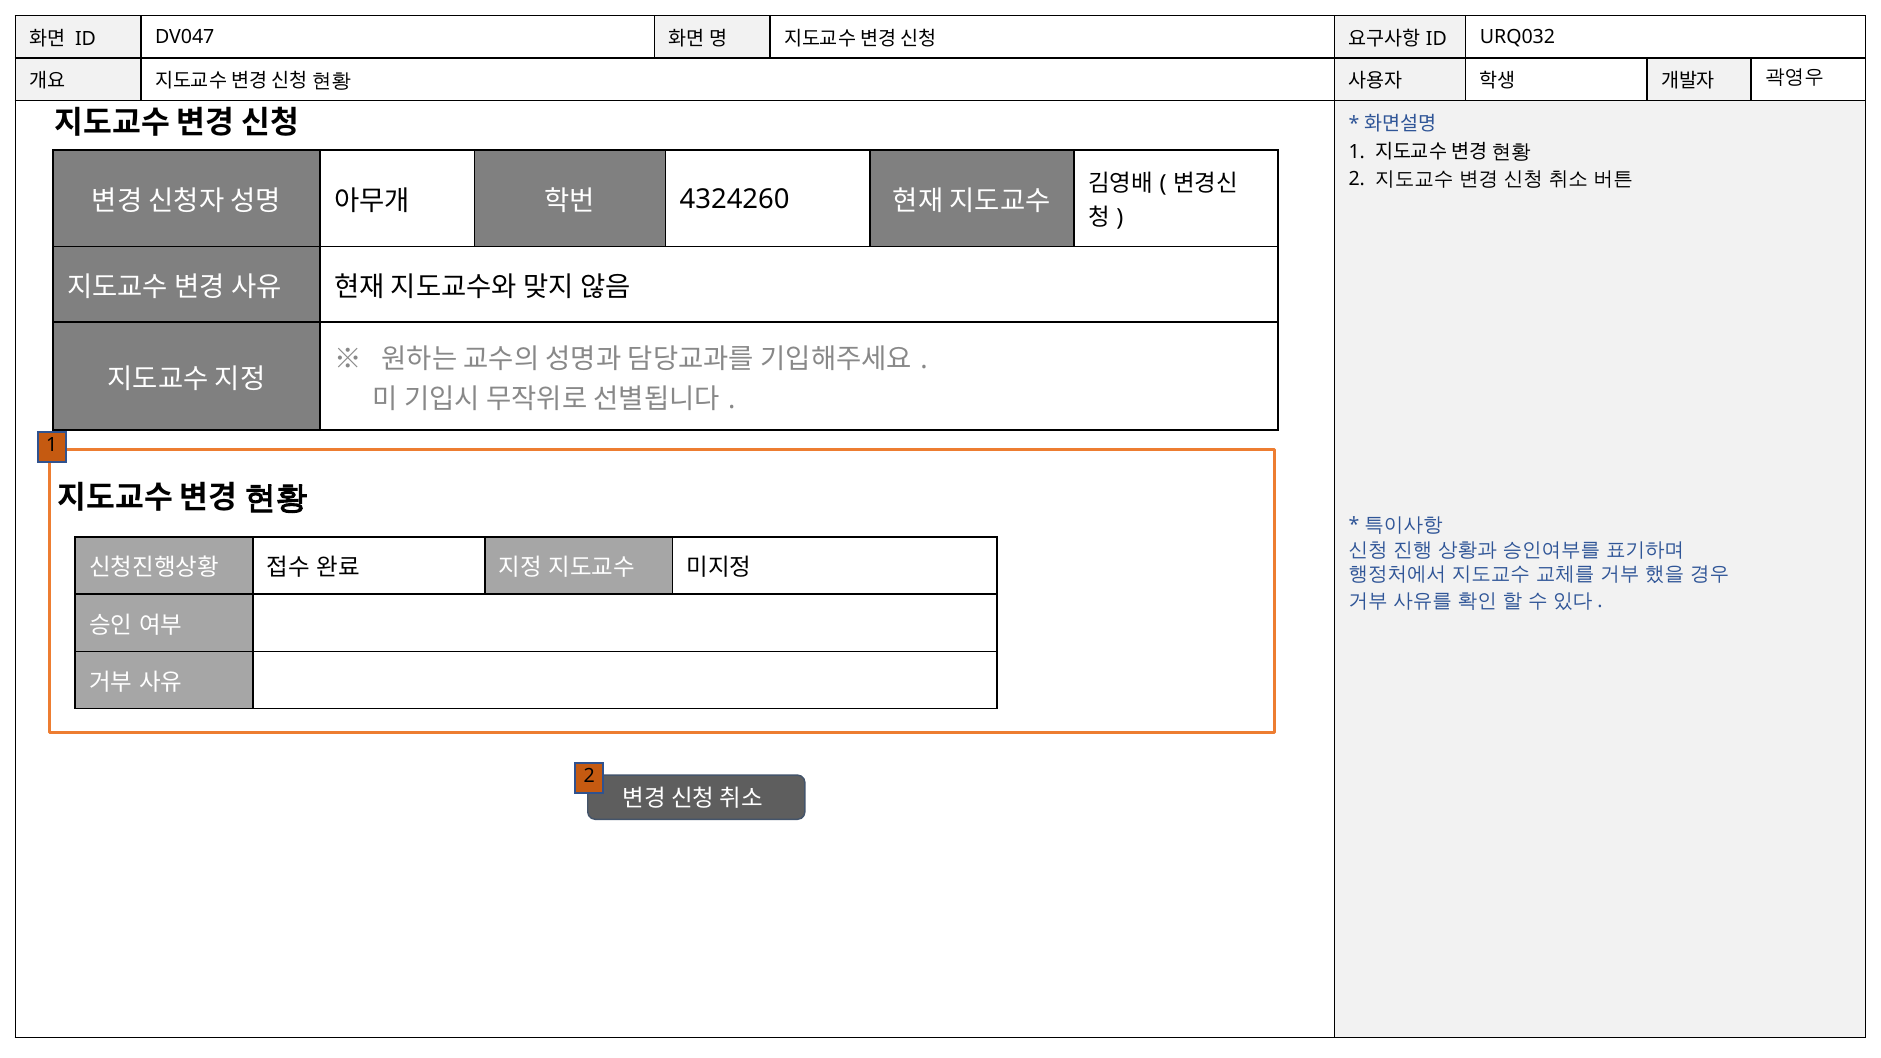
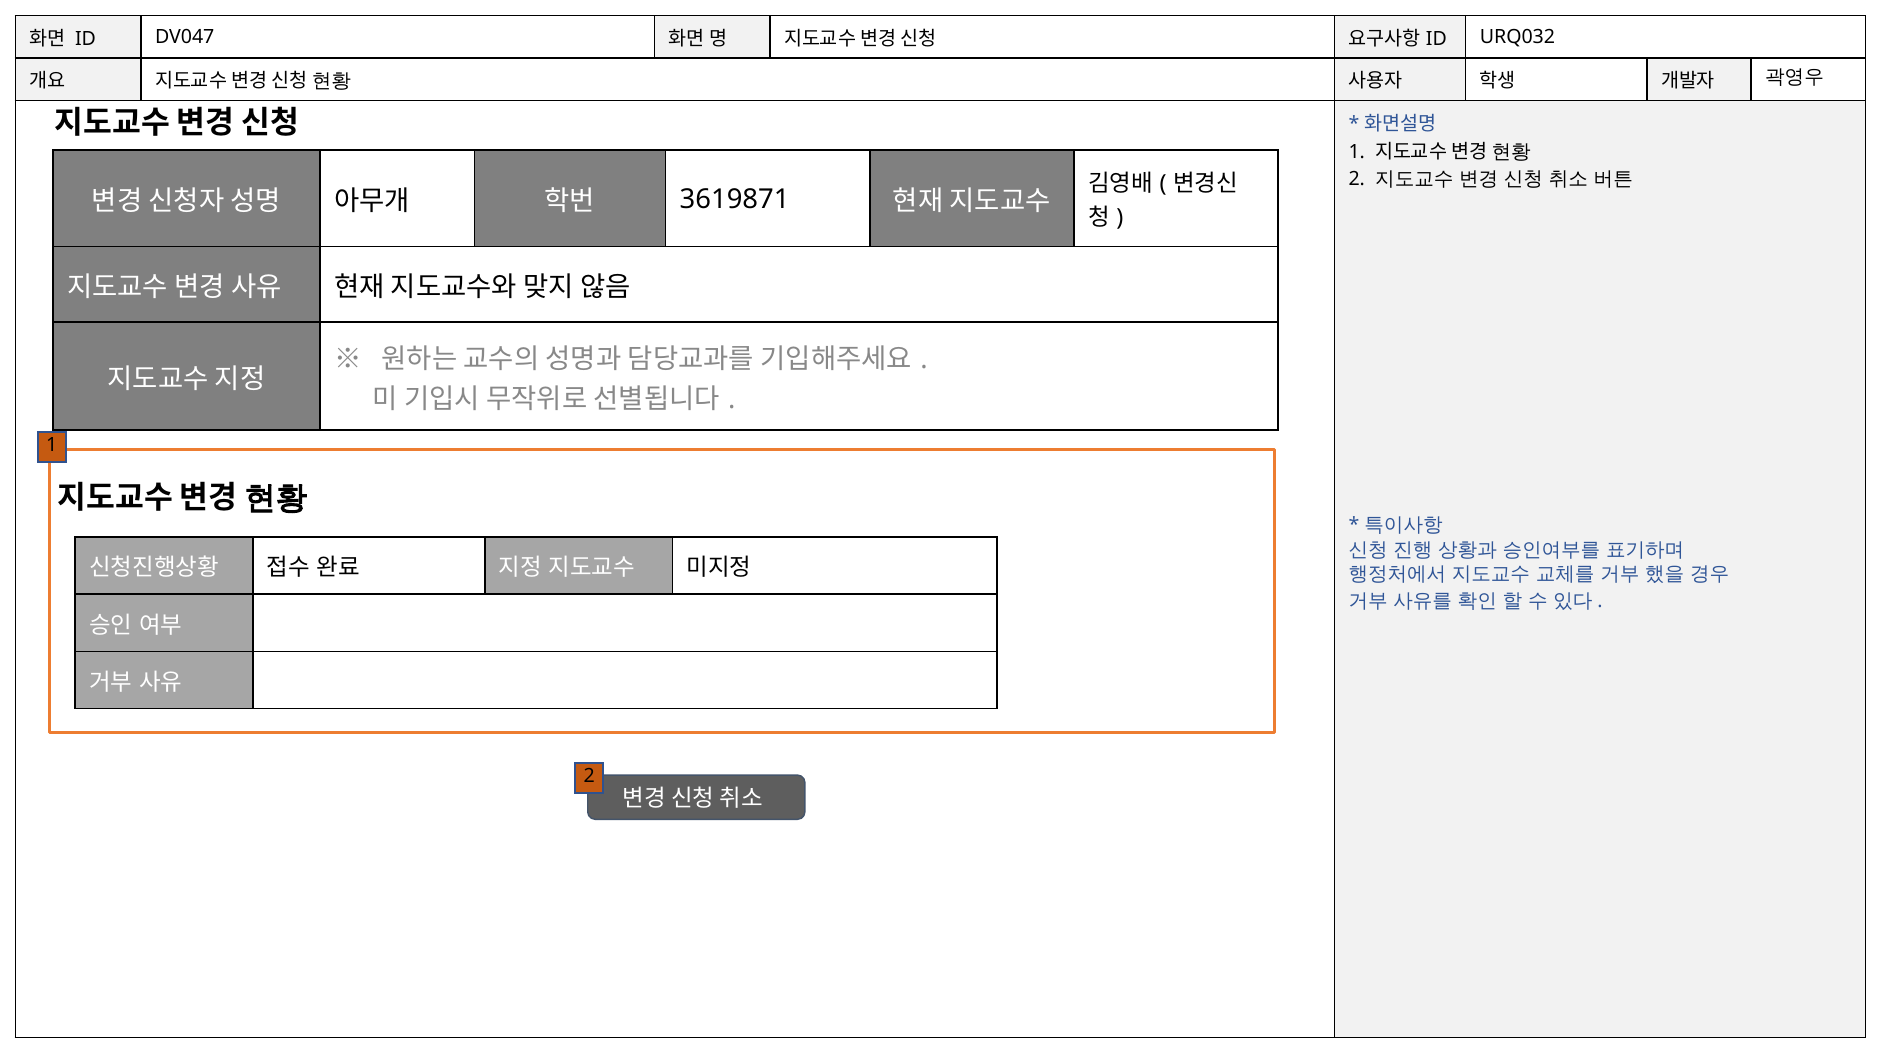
4324260: 4324260 -> 3619871
